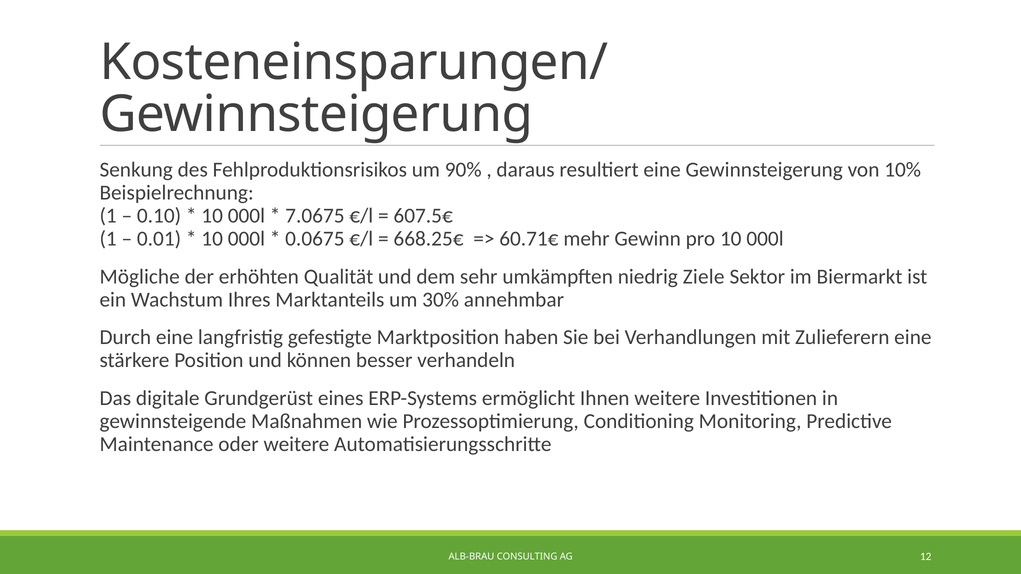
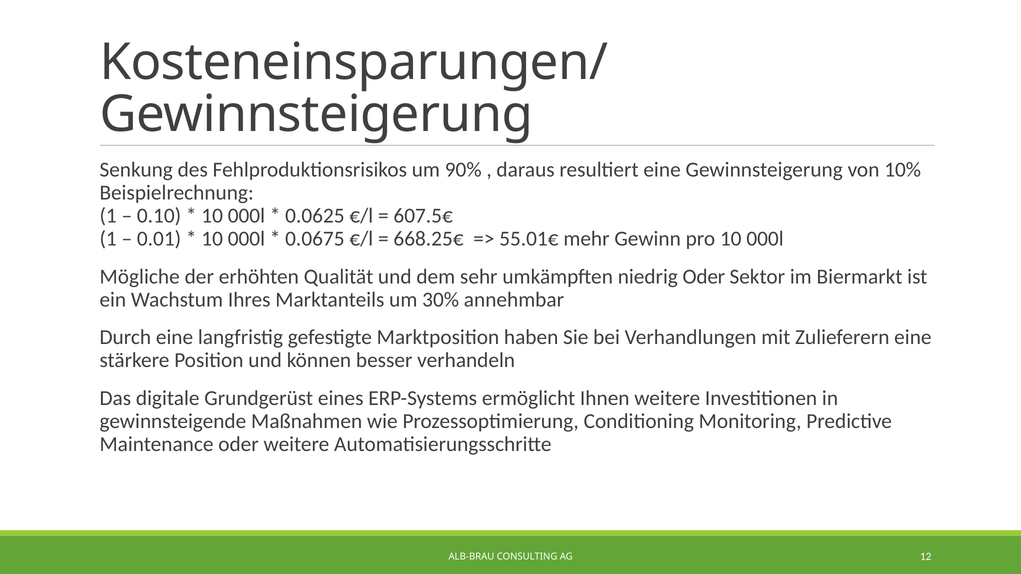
7.0675: 7.0675 -> 0.0625
60.71€: 60.71€ -> 55.01€
niedrig Ziele: Ziele -> Oder
